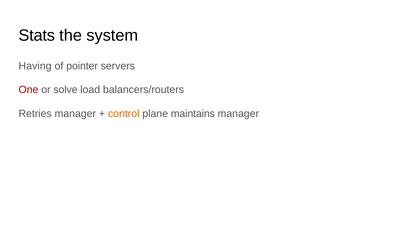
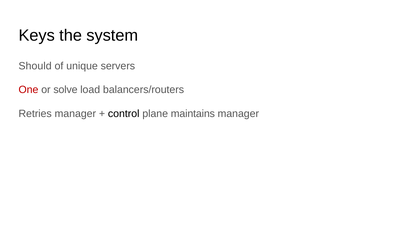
Stats: Stats -> Keys
Having: Having -> Should
pointer: pointer -> unique
control colour: orange -> black
